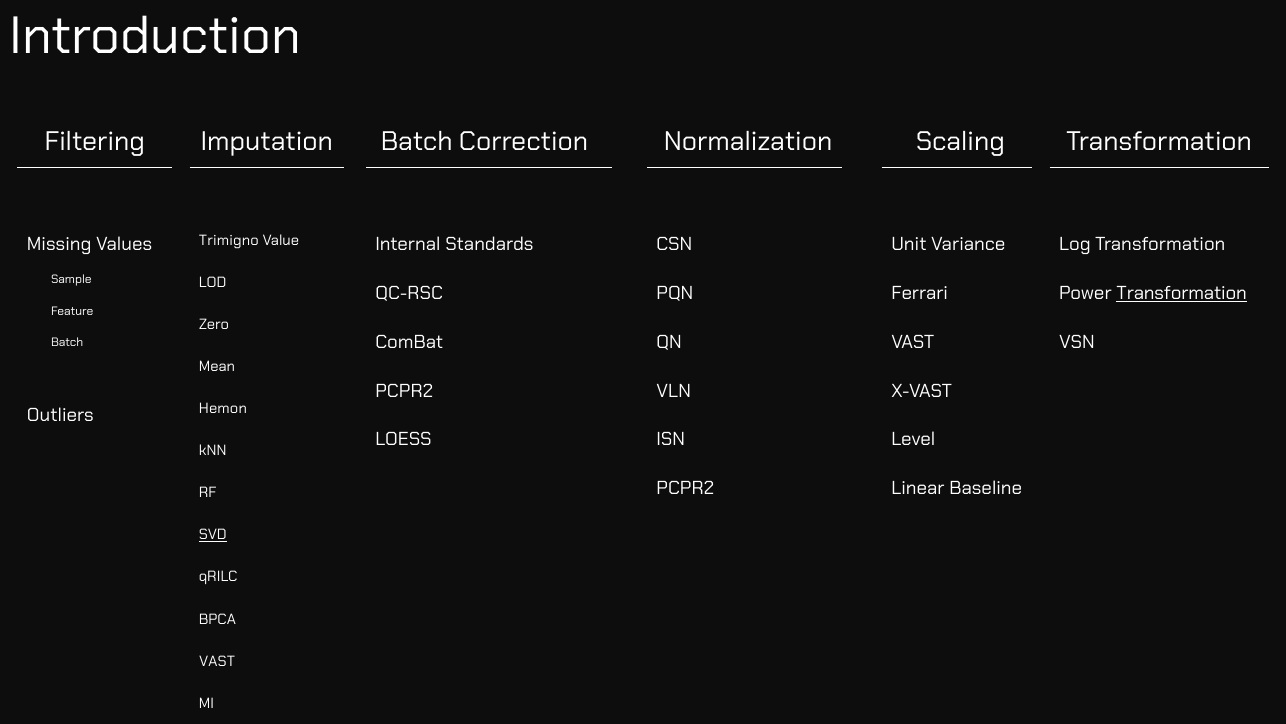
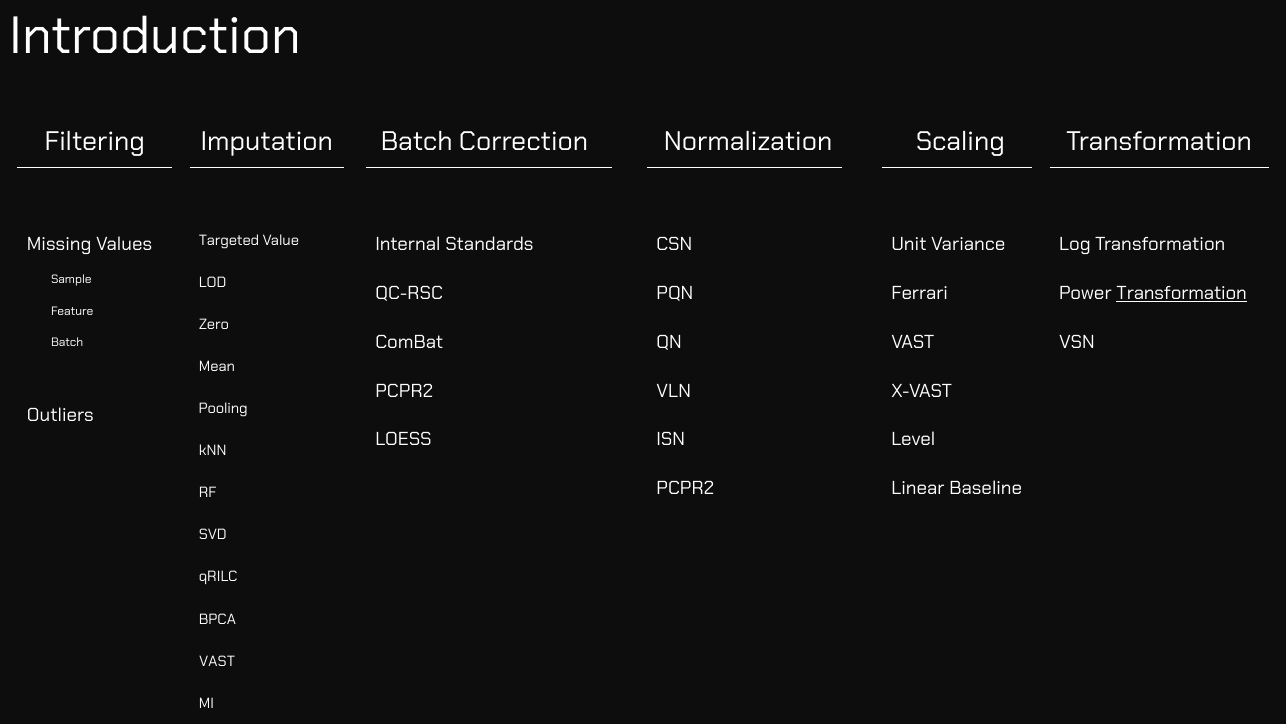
Trimigno: Trimigno -> Targeted
Hemon: Hemon -> Pooling
SVD underline: present -> none
